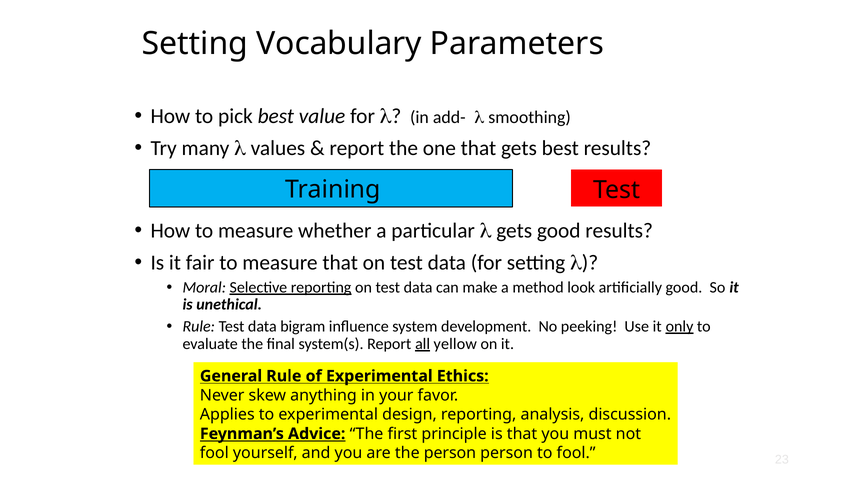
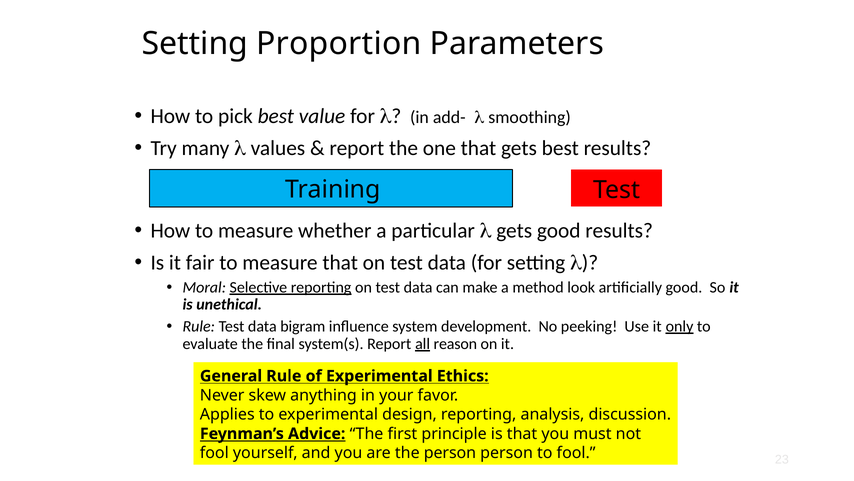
Vocabulary: Vocabulary -> Proportion
yellow: yellow -> reason
